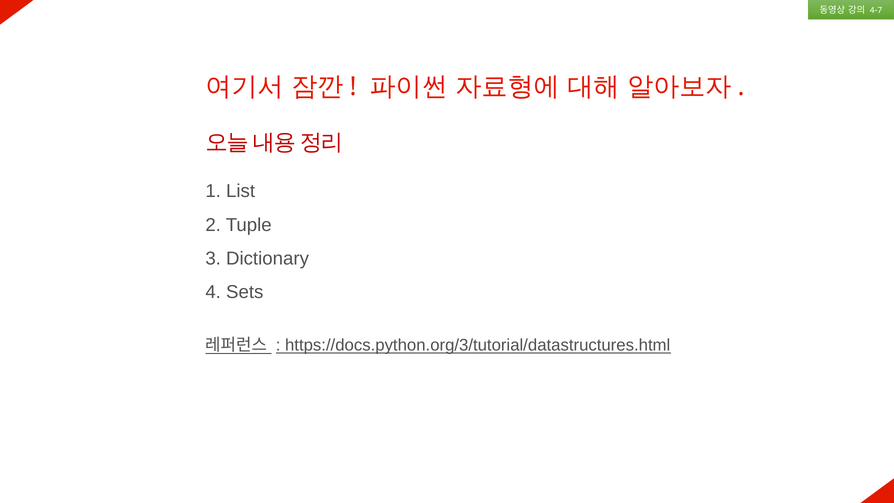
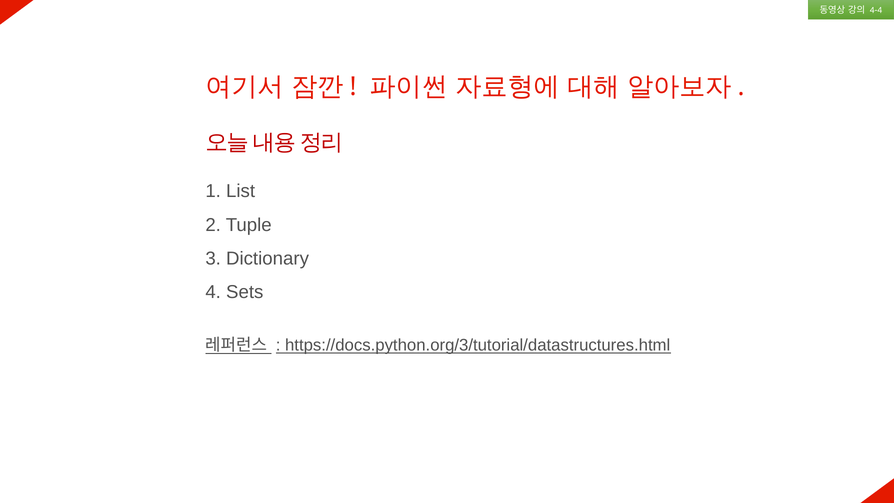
4-7: 4-7 -> 4-4
